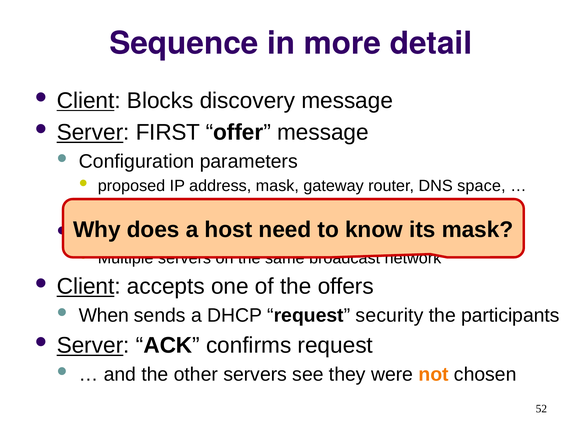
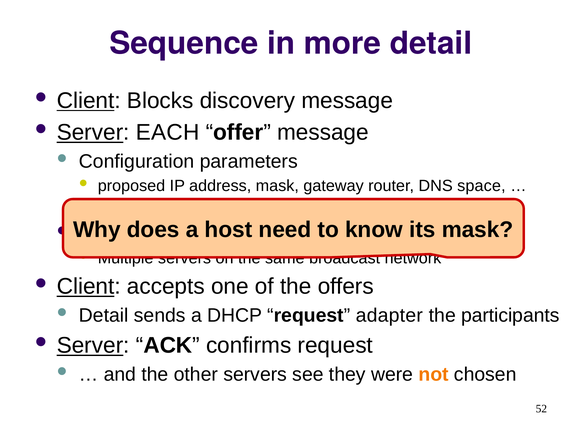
FIRST: FIRST -> EACH
When at (104, 315): When -> Detail
security: security -> adapter
